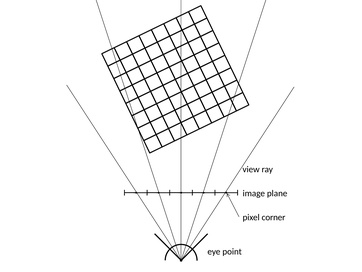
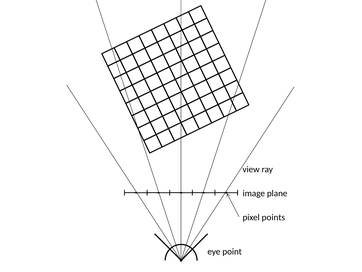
corner: corner -> points
